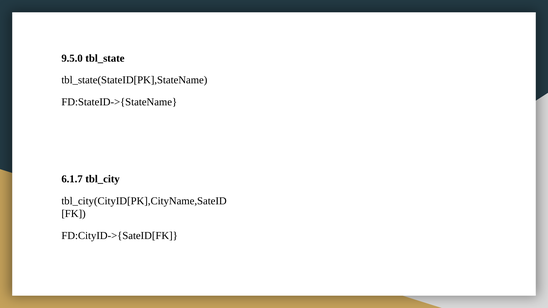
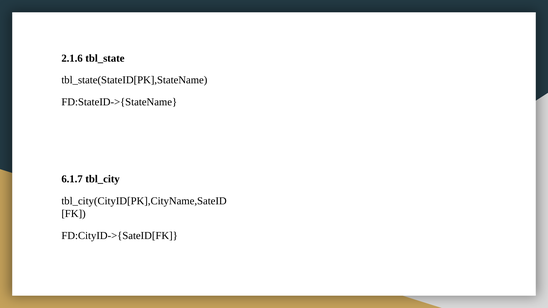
9.5.0: 9.5.0 -> 2.1.6
